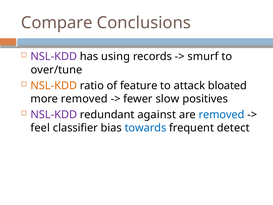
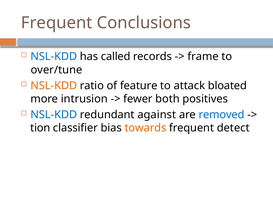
Compare at (57, 23): Compare -> Frequent
NSL-KDD at (54, 56) colour: purple -> blue
using: using -> called
smurf: smurf -> frame
more removed: removed -> intrusion
slow: slow -> both
NSL-KDD at (54, 115) colour: purple -> blue
feel: feel -> tion
towards colour: blue -> orange
